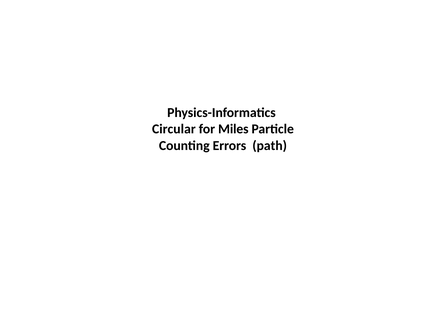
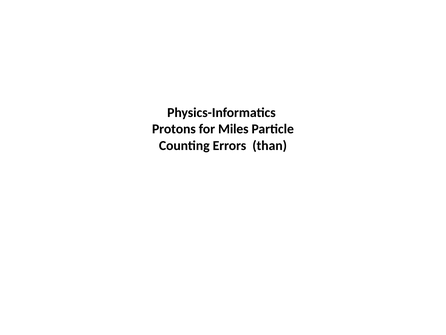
Circular: Circular -> Protons
path: path -> than
